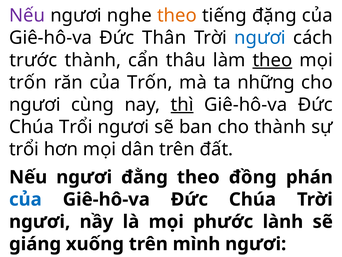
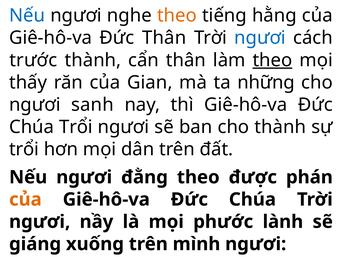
Nếu at (27, 16) colour: purple -> blue
đặng: đặng -> hằng
cẩn thâu: thâu -> thân
trốn at (28, 82): trốn -> thấy
của Trốn: Trốn -> Gian
cùng: cùng -> sanh
thì underline: present -> none
đồng: đồng -> được
của at (25, 199) colour: blue -> orange
